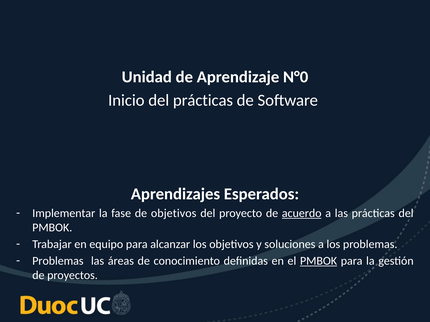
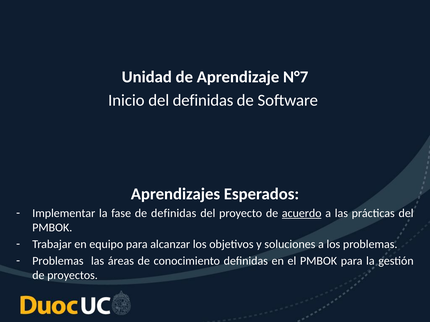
N°0: N°0 -> N°7
del prácticas: prácticas -> definidas
de objetivos: objetivos -> definidas
PMBOK at (319, 261) underline: present -> none
